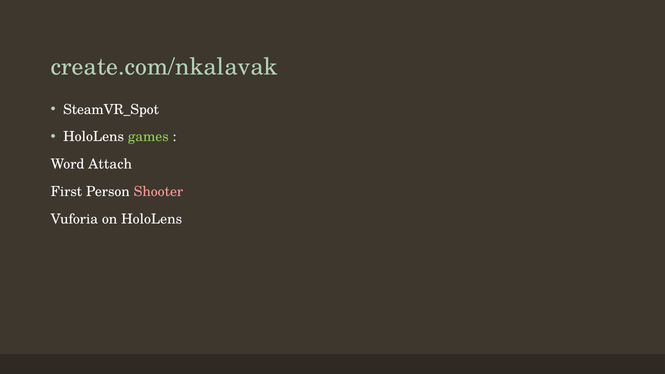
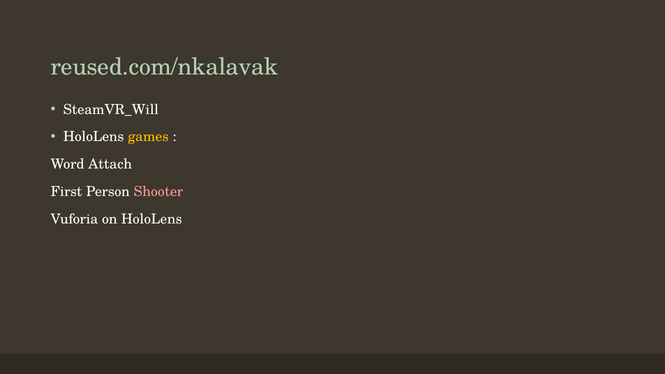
create.com/nkalavak: create.com/nkalavak -> reused.com/nkalavak
SteamVR_Spot: SteamVR_Spot -> SteamVR_Will
games colour: light green -> yellow
